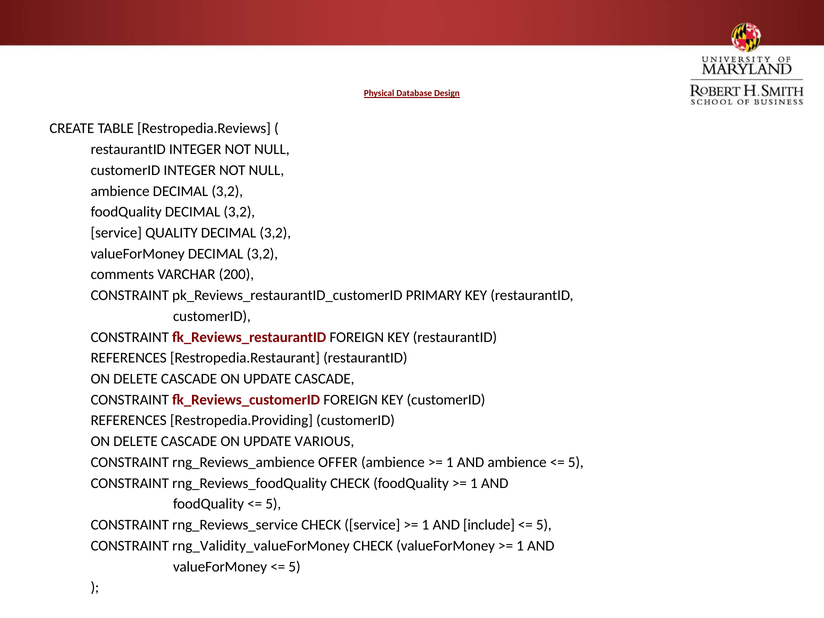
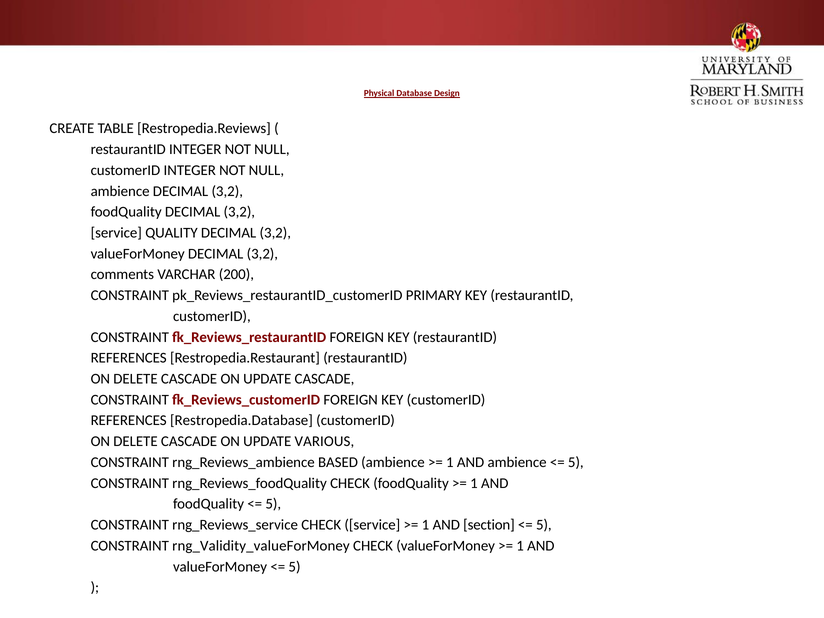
Restropedia.Providing: Restropedia.Providing -> Restropedia.Database
OFFER: OFFER -> BASED
include: include -> section
